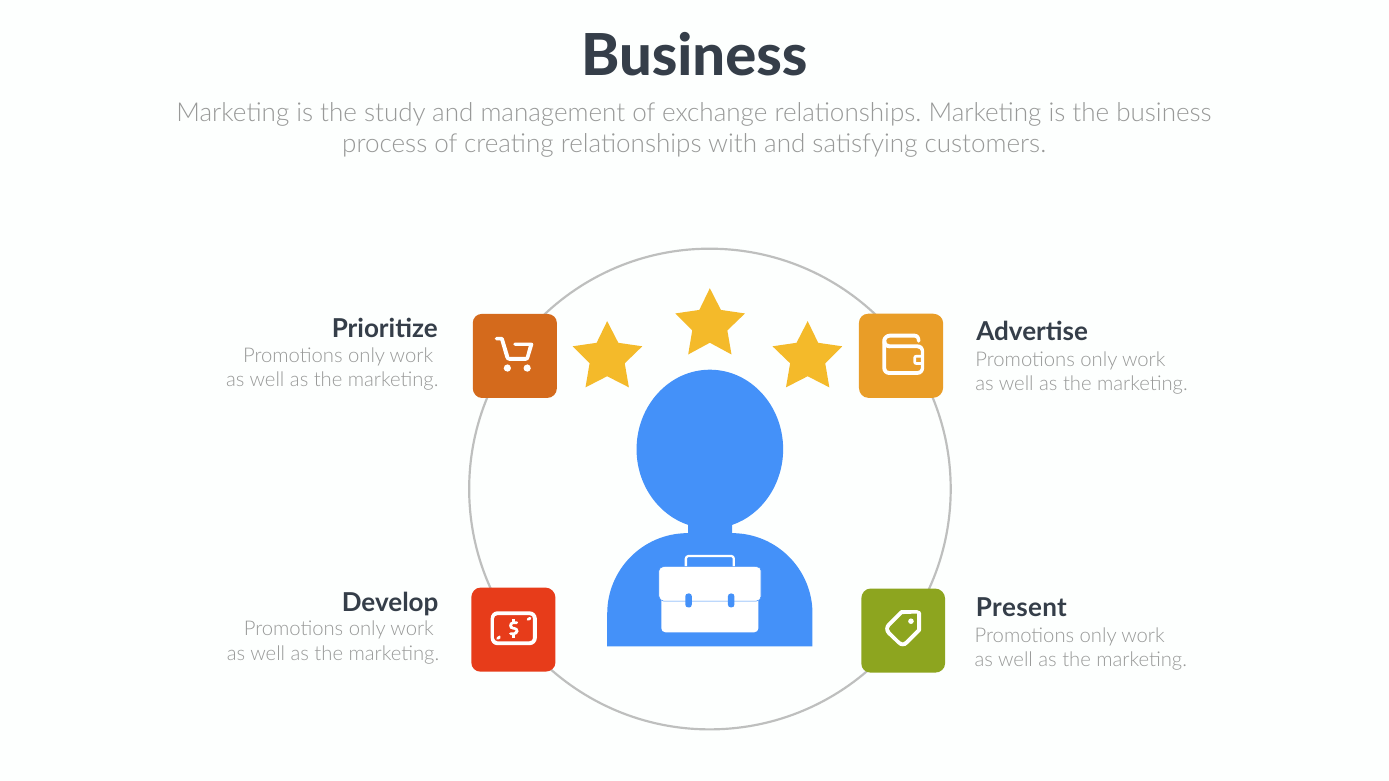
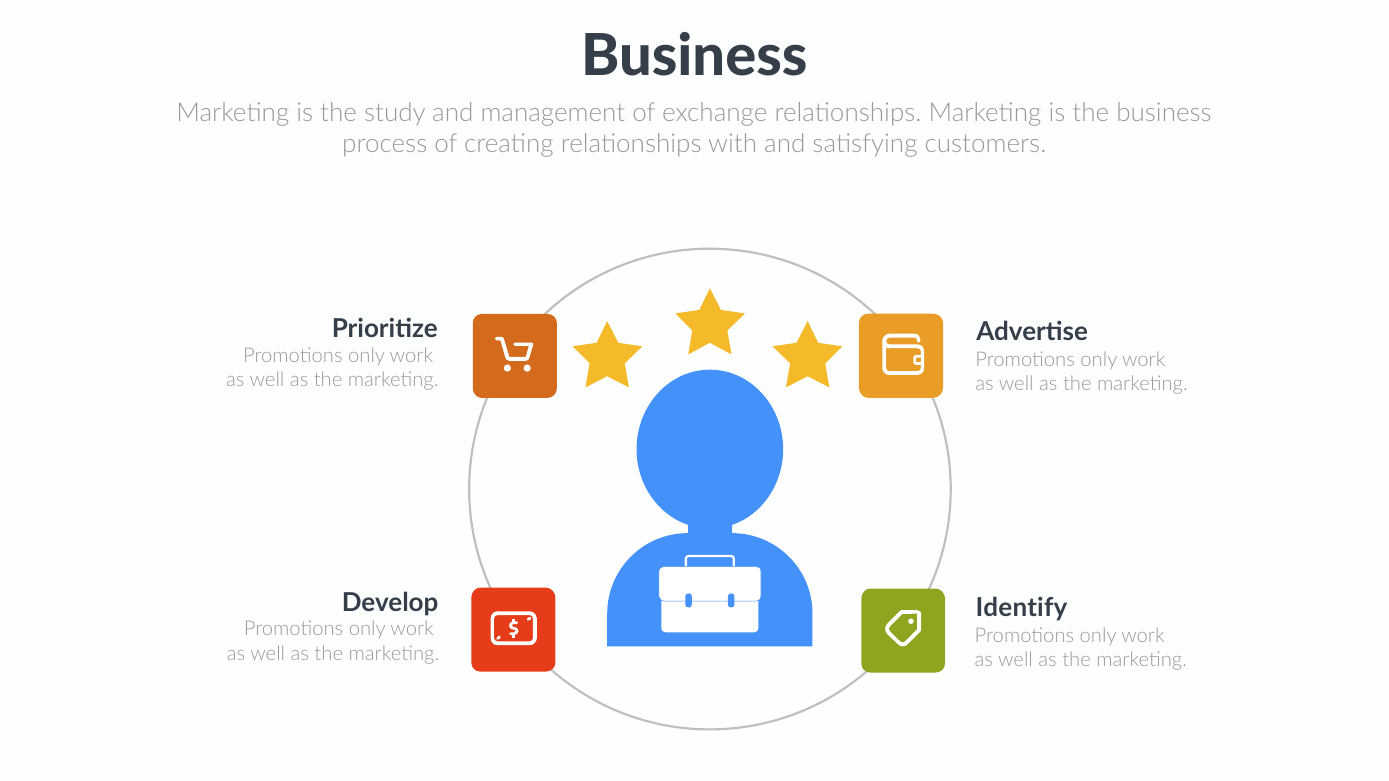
Present: Present -> Identify
